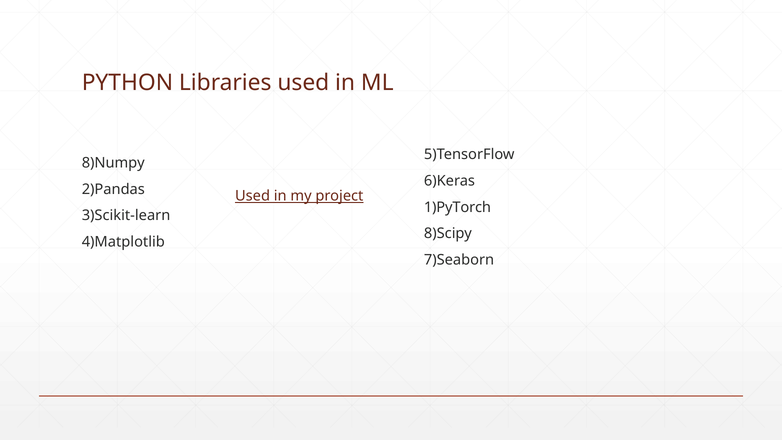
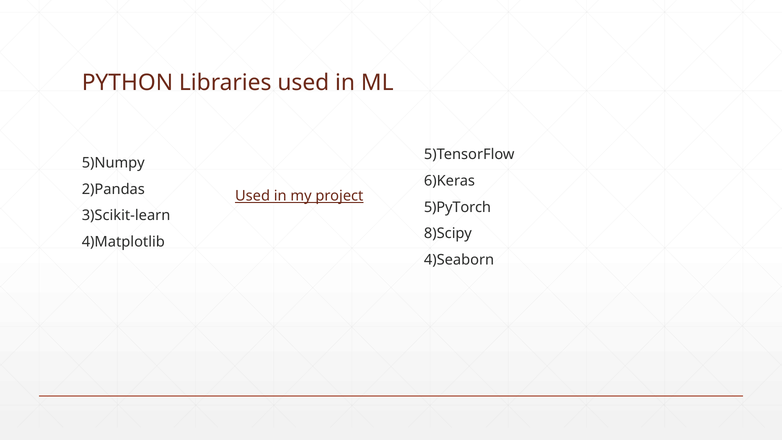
8)Numpy: 8)Numpy -> 5)Numpy
1)PyTorch: 1)PyTorch -> 5)PyTorch
7)Seaborn: 7)Seaborn -> 4)Seaborn
